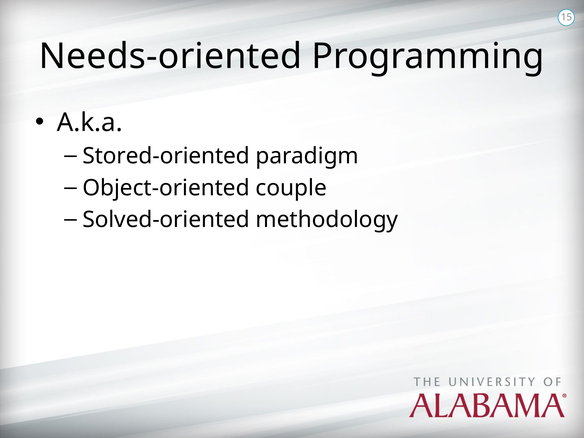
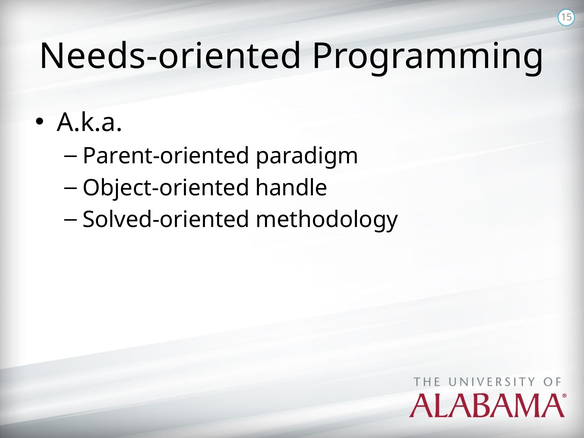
Stored-oriented: Stored-oriented -> Parent-oriented
couple: couple -> handle
